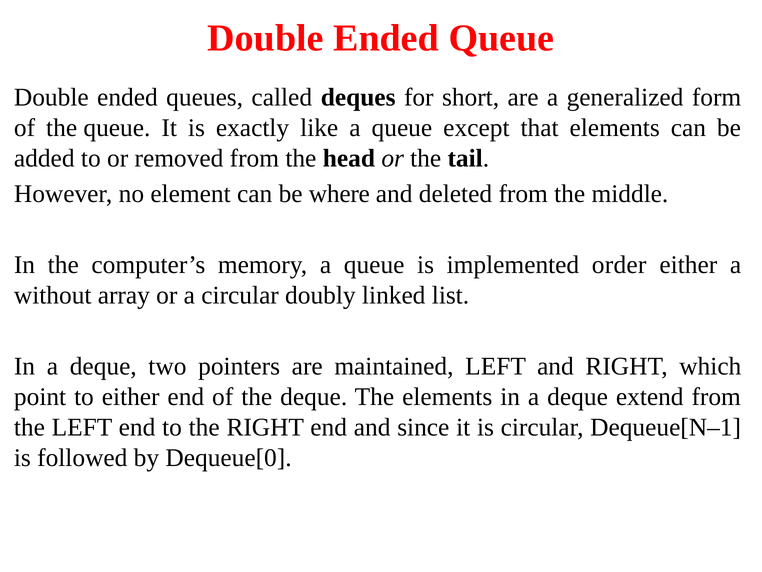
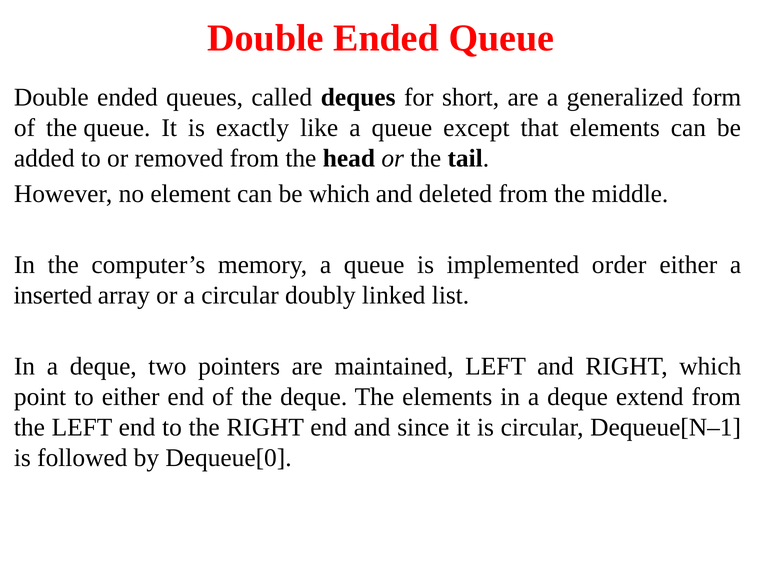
be where: where -> which
without: without -> inserted
